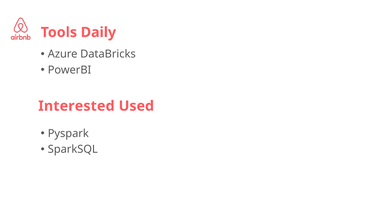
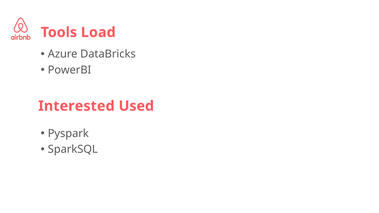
Daily: Daily -> Load
